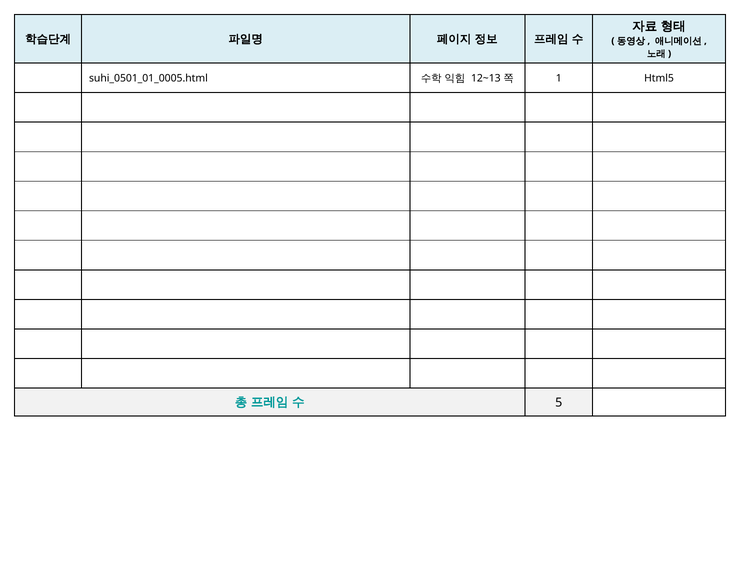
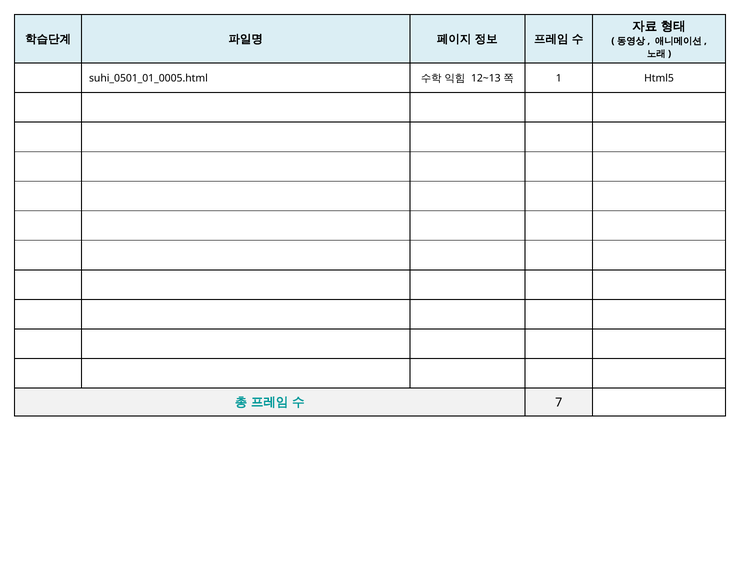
5: 5 -> 7
